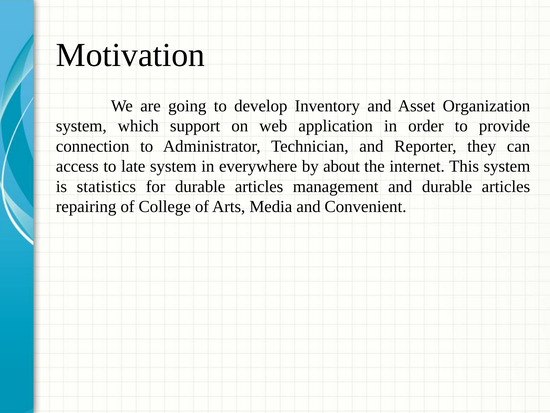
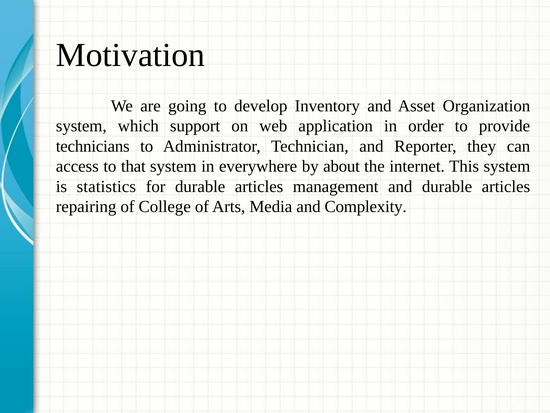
connection: connection -> technicians
late: late -> that
Convenient: Convenient -> Complexity
